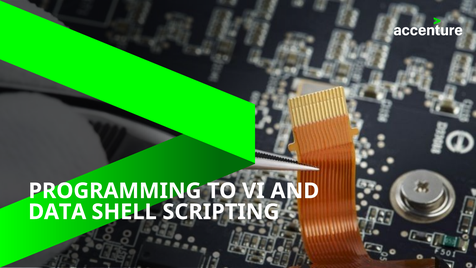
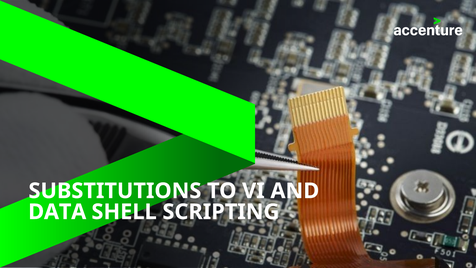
PROGRAMMING: PROGRAMMING -> SUBSTITUTIONS
